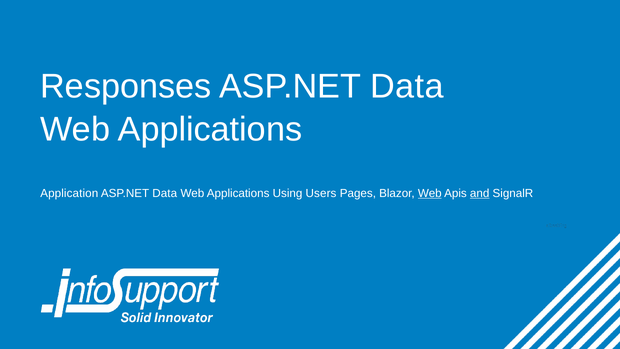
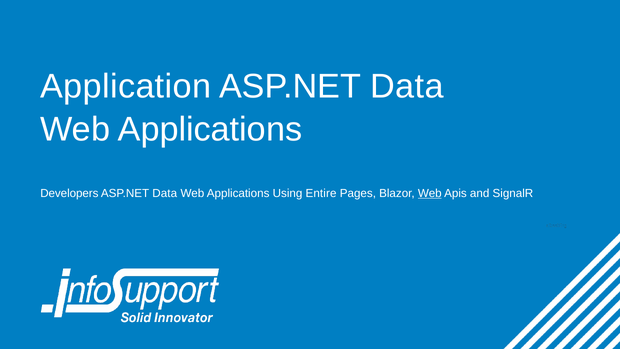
Responses: Responses -> Application
Application: Application -> Developers
Users: Users -> Entire
and underline: present -> none
